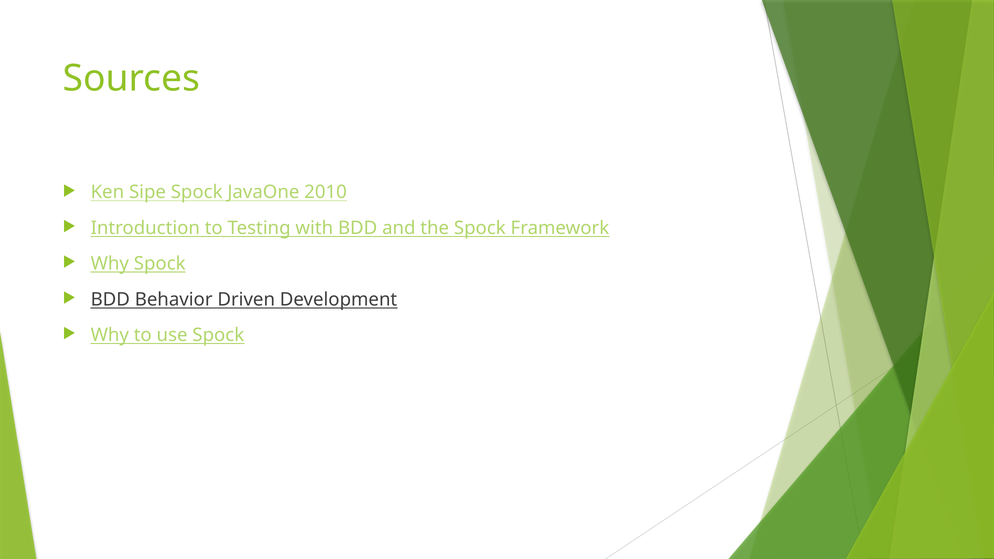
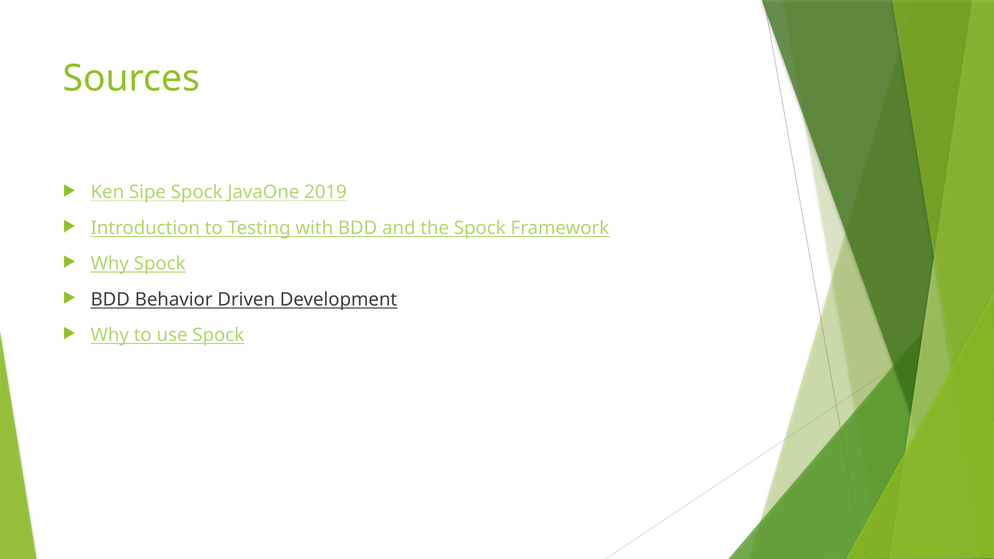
2010: 2010 -> 2019
